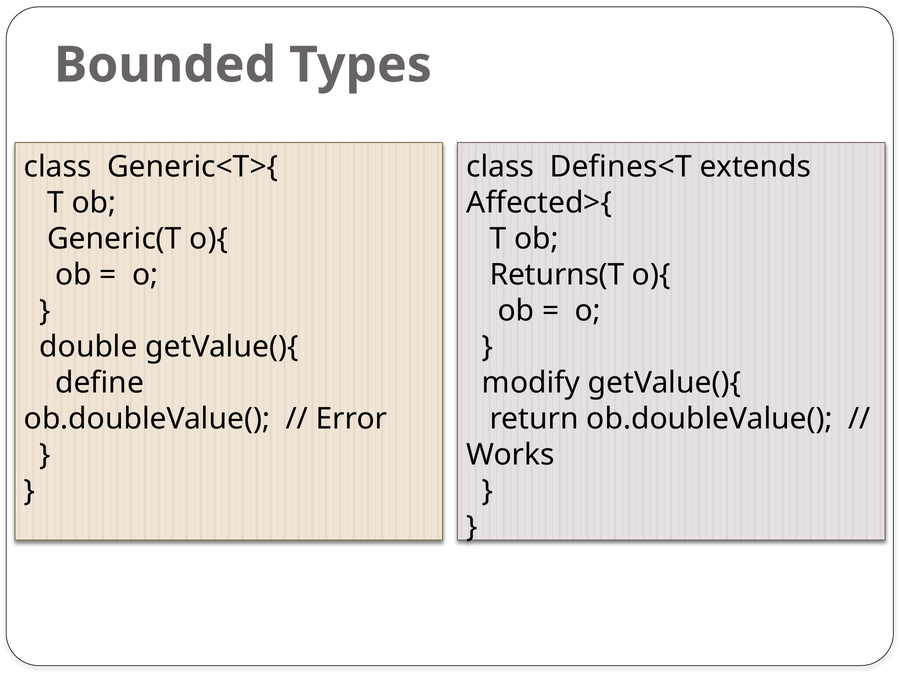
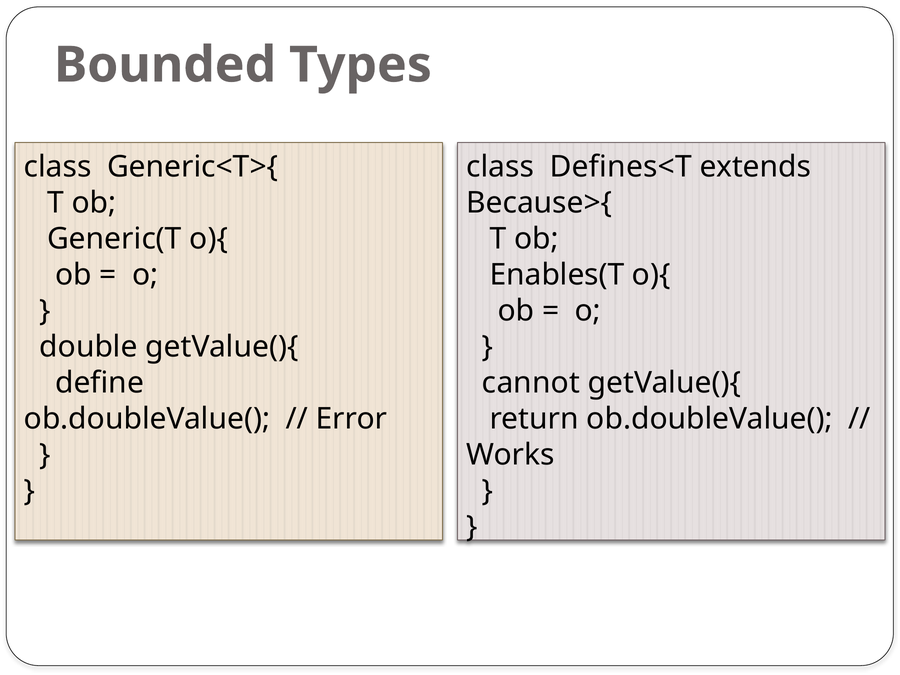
Affected>{: Affected>{ -> Because>{
Returns(T: Returns(T -> Enables(T
modify: modify -> cannot
